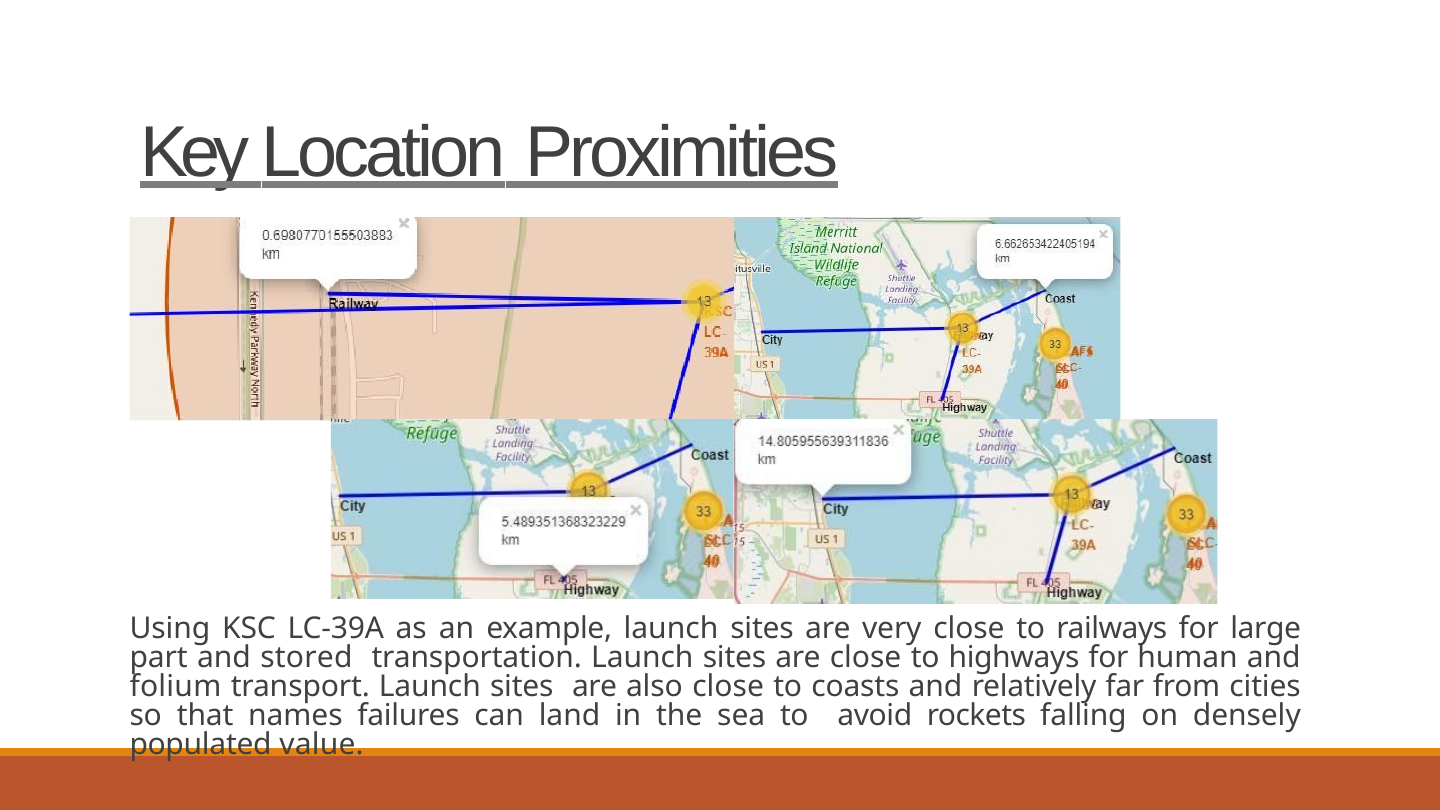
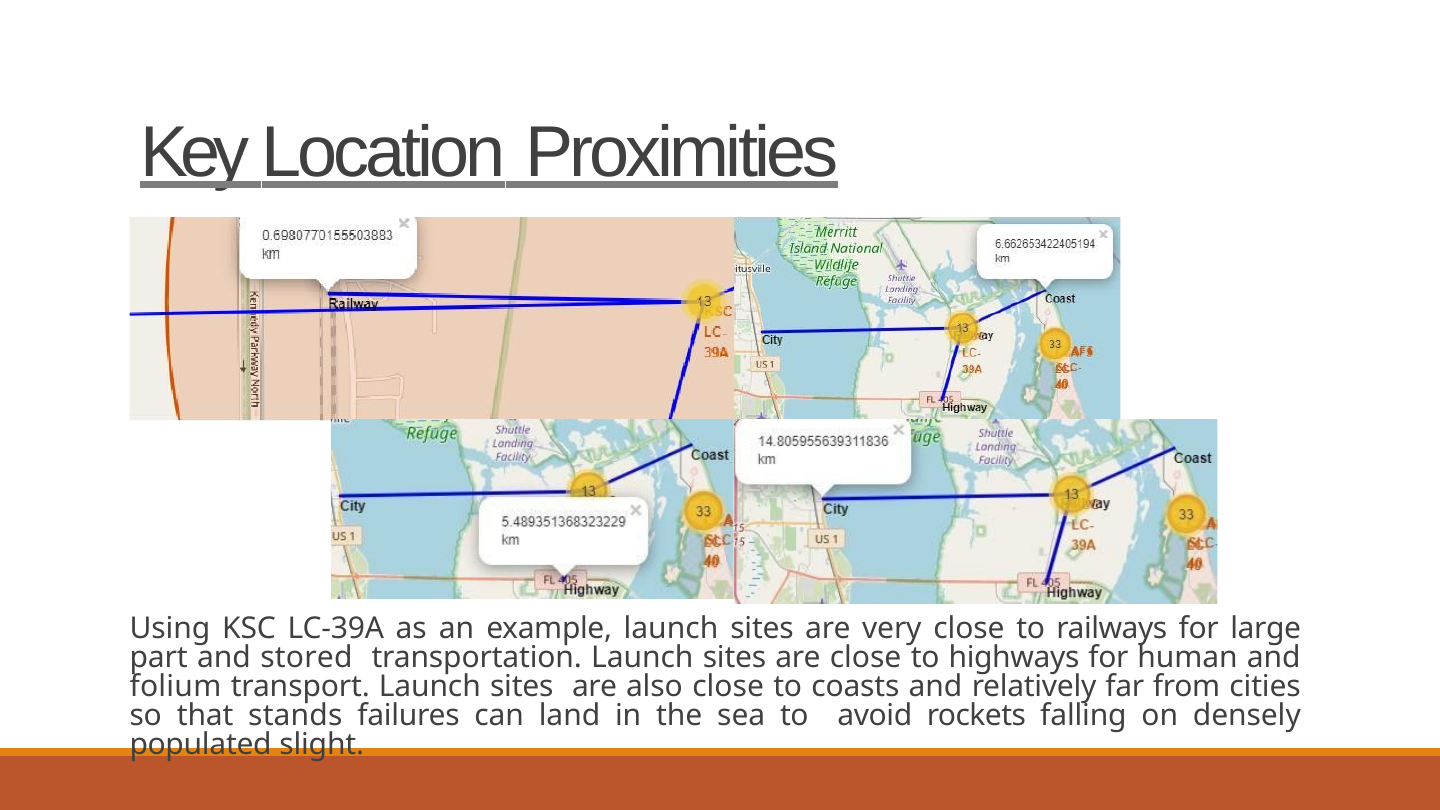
names: names -> stands
value: value -> slight
